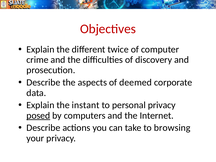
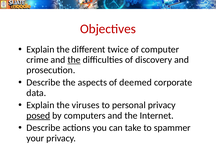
the at (74, 60) underline: none -> present
instant: instant -> viruses
browsing: browsing -> spammer
